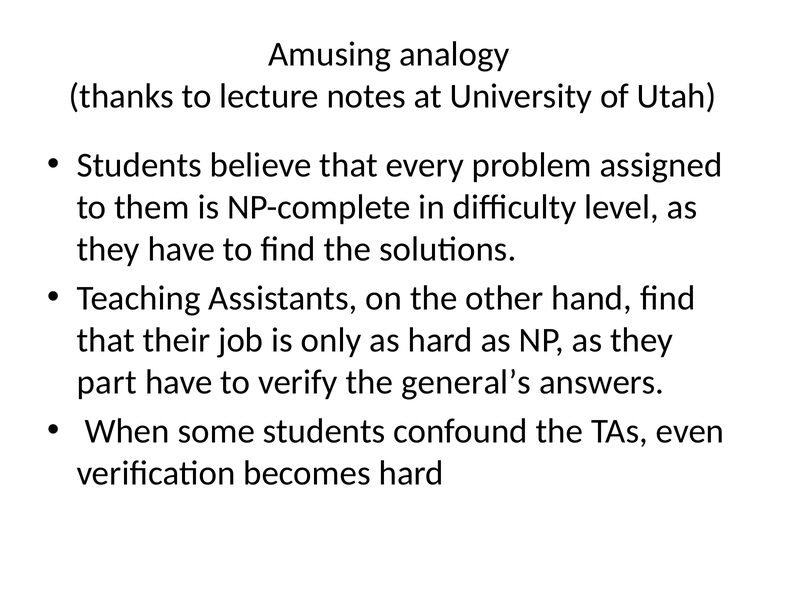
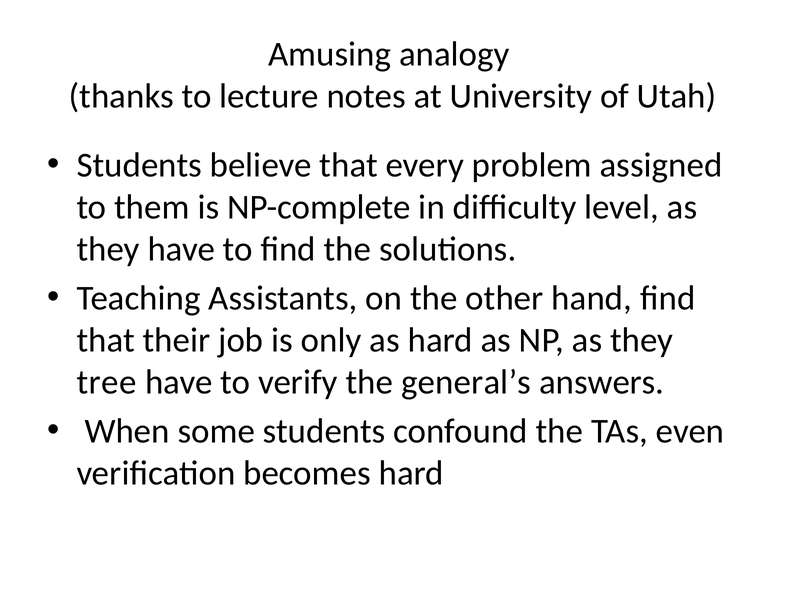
part: part -> tree
